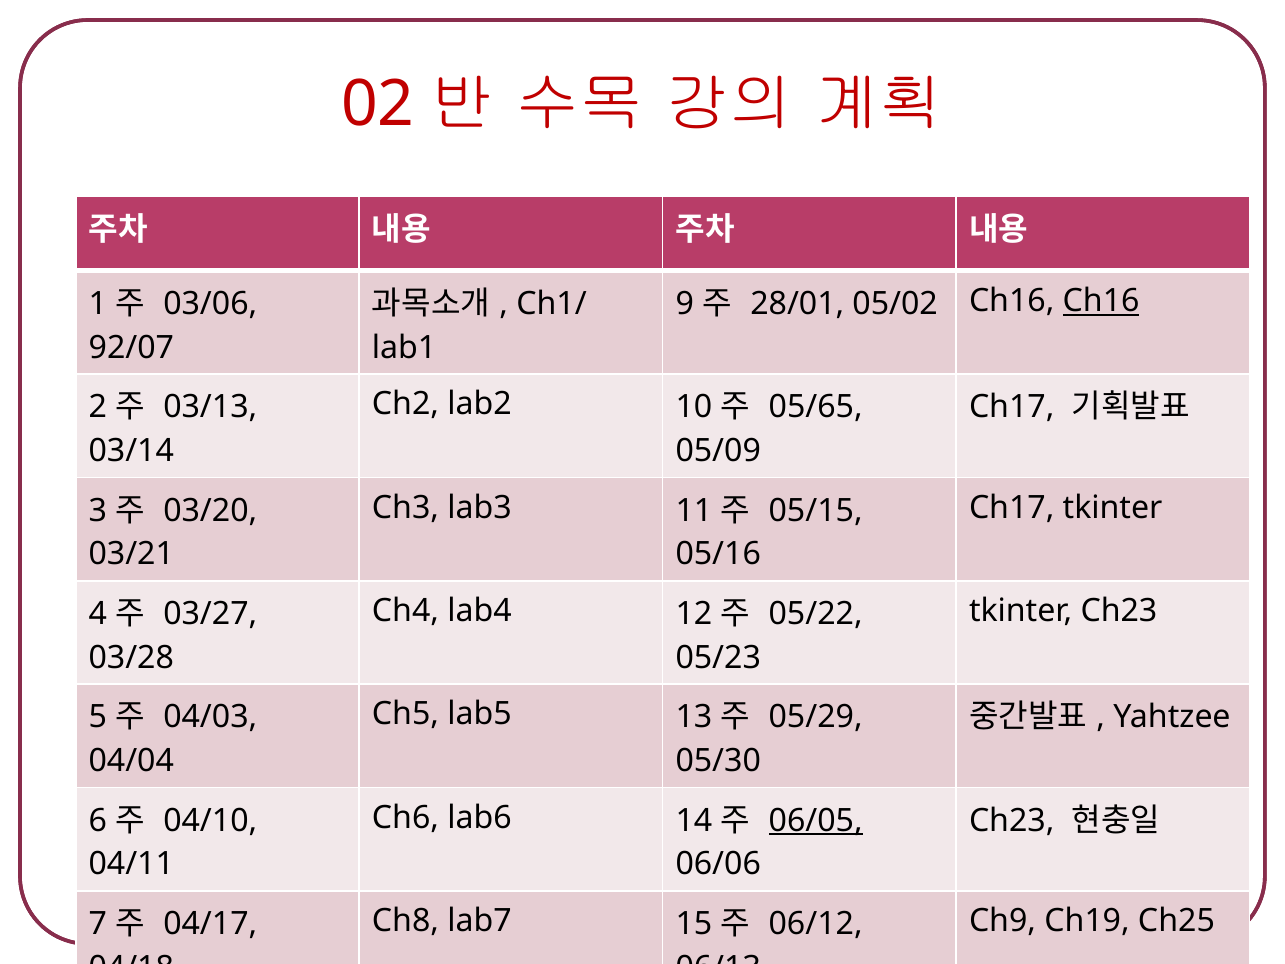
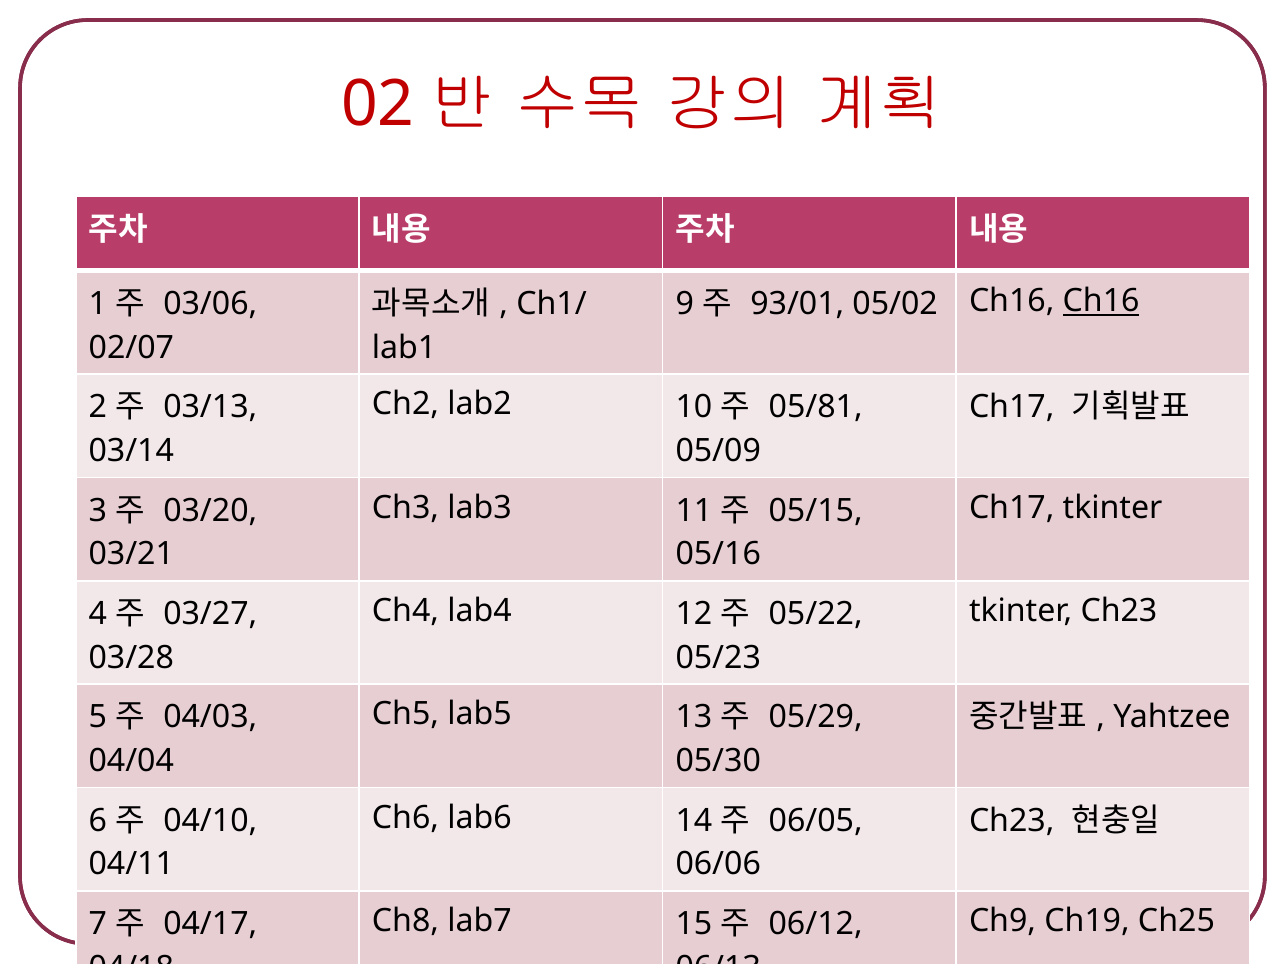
28/01: 28/01 -> 93/01
92/07: 92/07 -> 02/07
05/65: 05/65 -> 05/81
06/05 underline: present -> none
